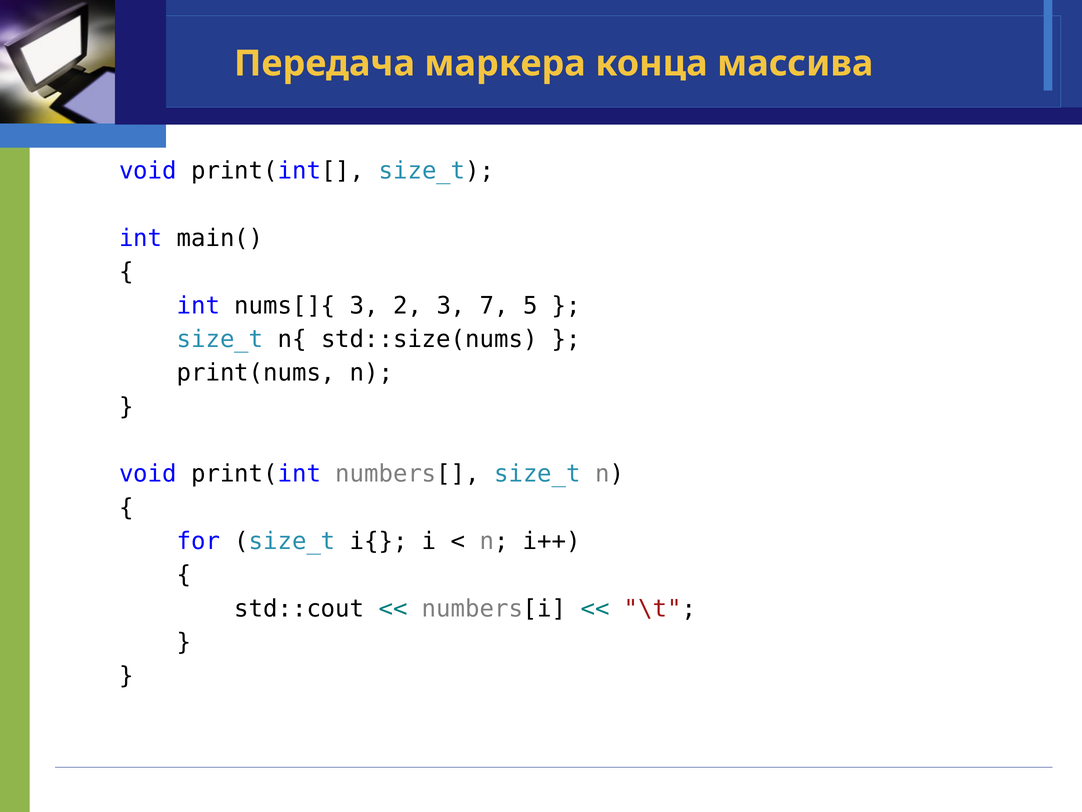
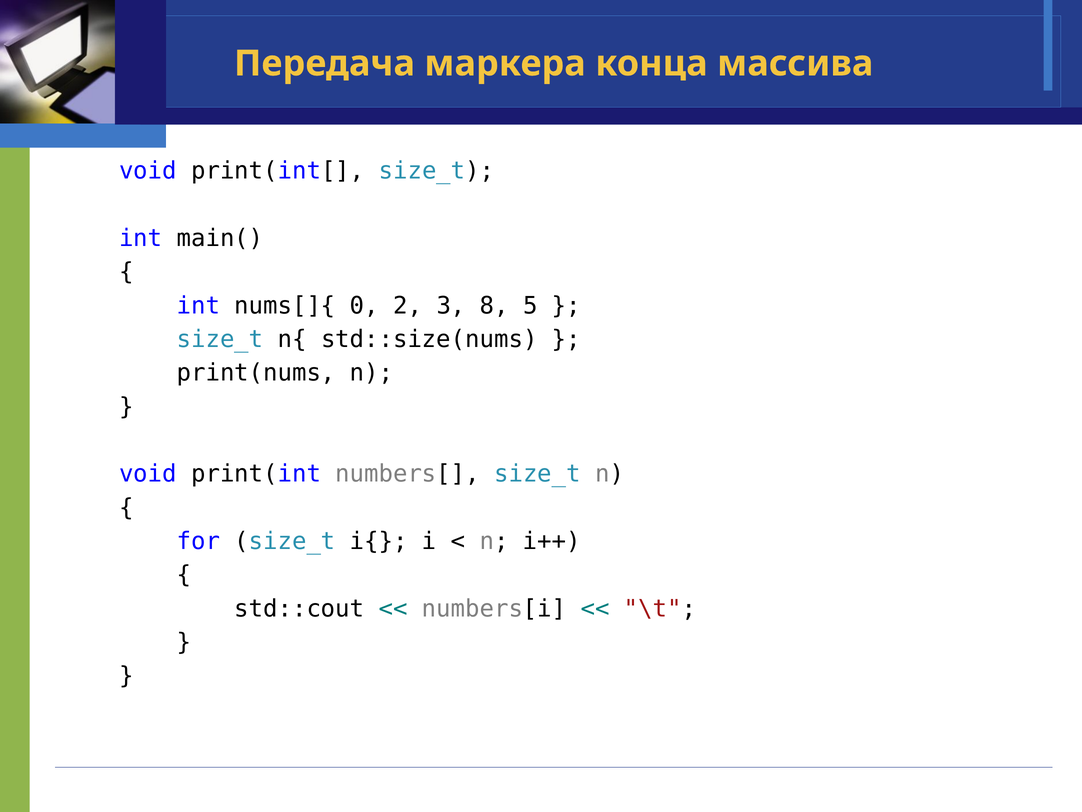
nums[]{ 3: 3 -> 0
7: 7 -> 8
